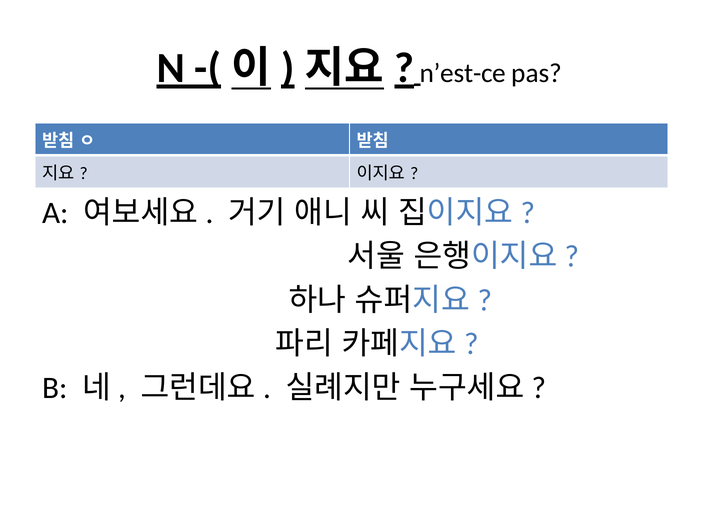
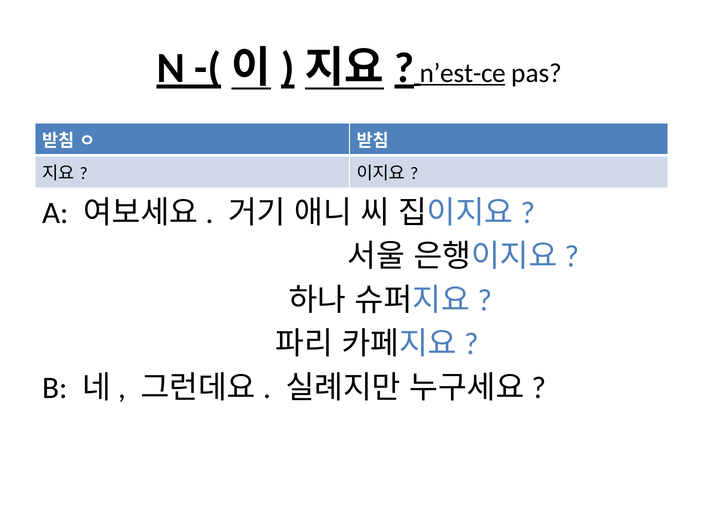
n’est-ce underline: none -> present
